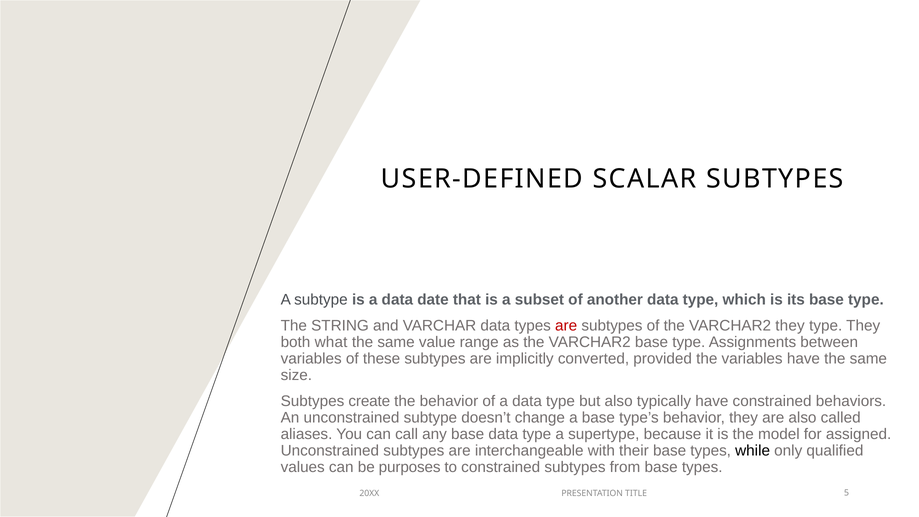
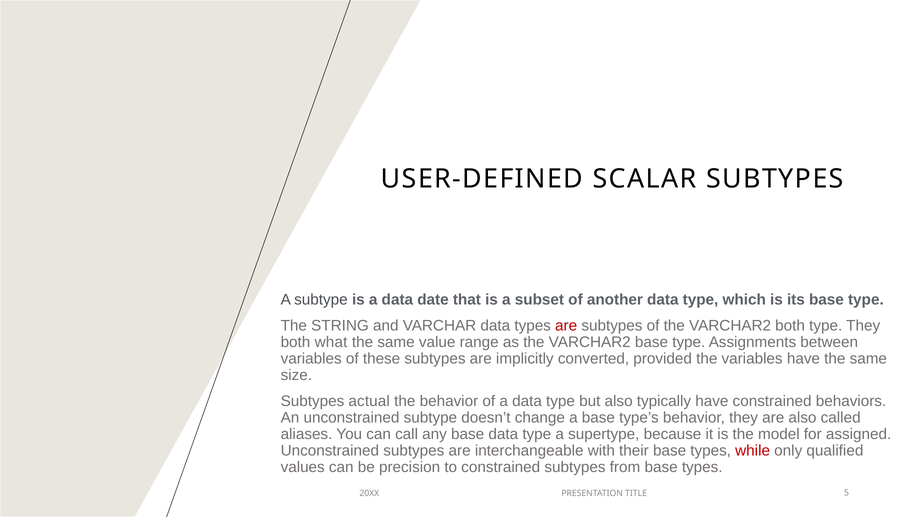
VARCHAR2 they: they -> both
create: create -> actual
while colour: black -> red
purposes: purposes -> precision
